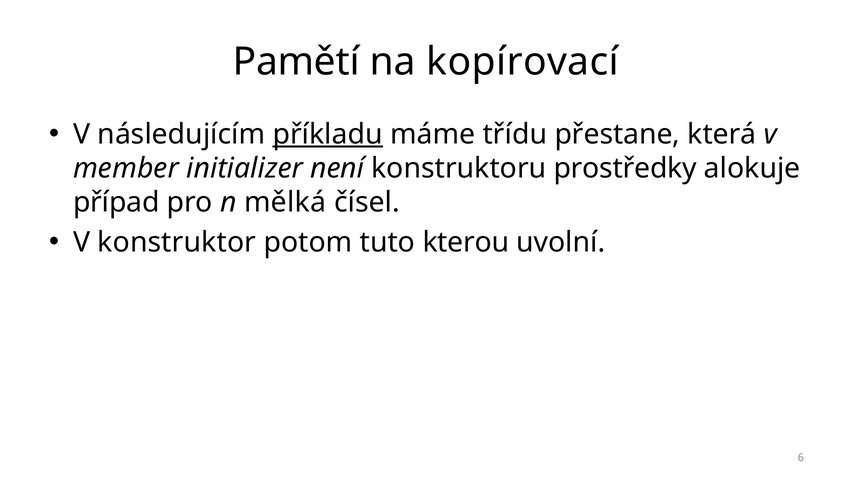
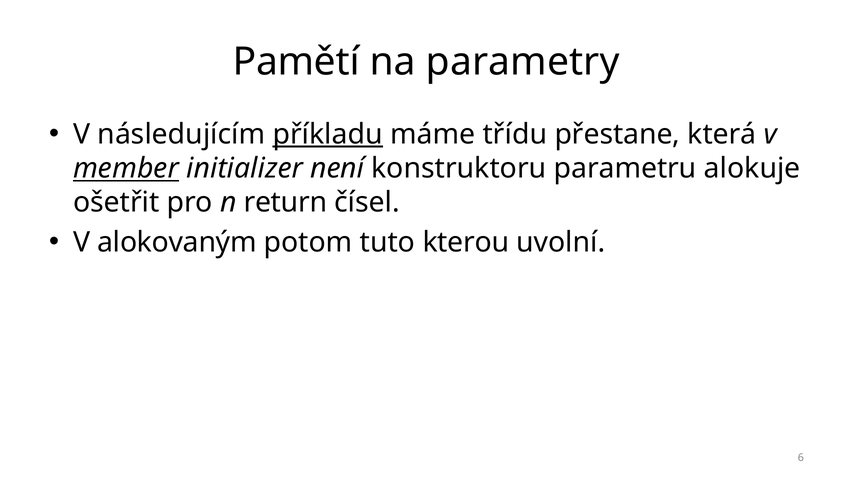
kopírovací: kopírovací -> parametry
member underline: none -> present
prostředky: prostředky -> parametru
případ: případ -> ošetřit
mělká: mělká -> return
konstruktor: konstruktor -> alokovaným
